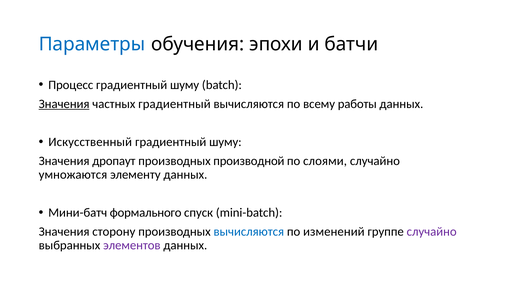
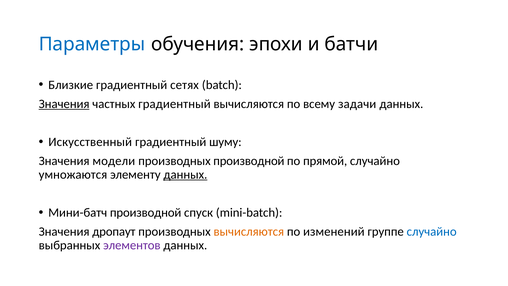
Процесс: Процесс -> Близкие
шуму at (185, 85): шуму -> сетях
работы: работы -> задачи
дропаут: дропаут -> модели
слоями: слоями -> прямой
данных at (185, 174) underline: none -> present
Мини-батч формального: формального -> производной
сторону: сторону -> дропаут
вычисляются at (249, 232) colour: blue -> orange
случайно at (432, 232) colour: purple -> blue
